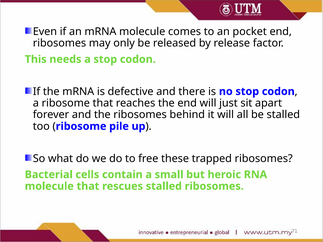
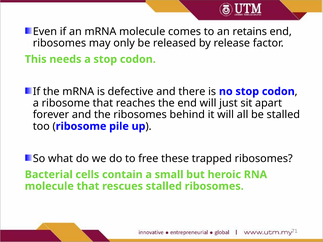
pocket: pocket -> retains
